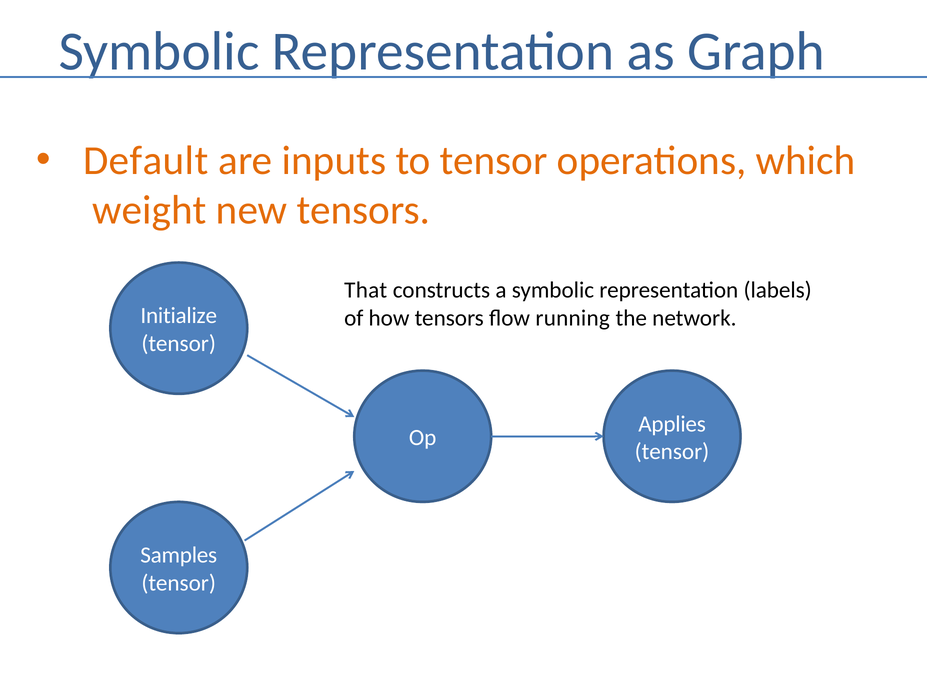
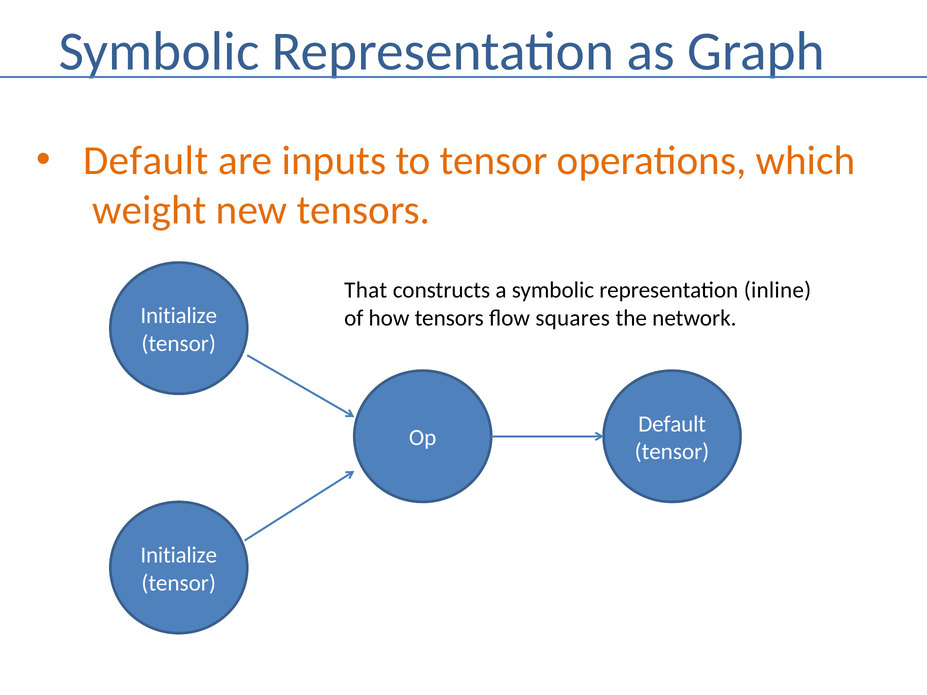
labels: labels -> inline
running: running -> squares
Applies at (672, 424): Applies -> Default
Samples at (179, 555): Samples -> Initialize
